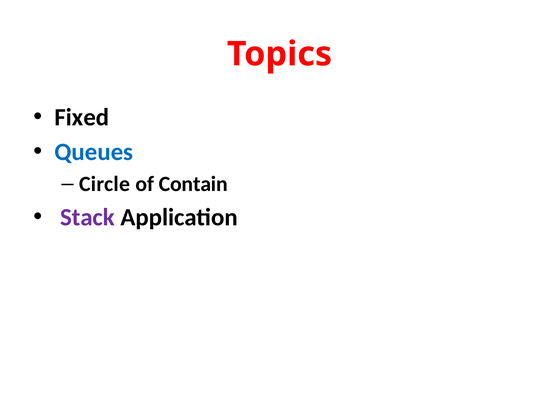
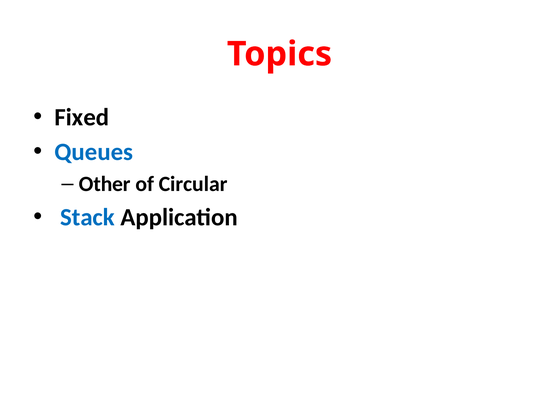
Circle: Circle -> Other
Contain: Contain -> Circular
Stack colour: purple -> blue
